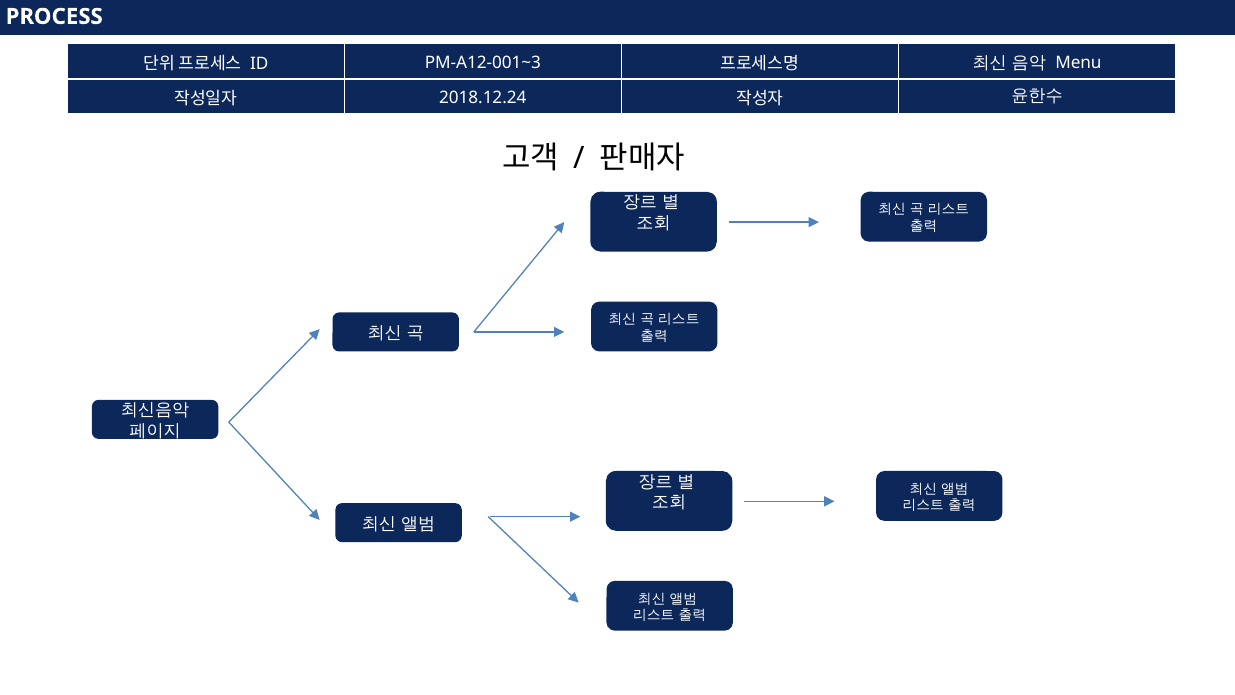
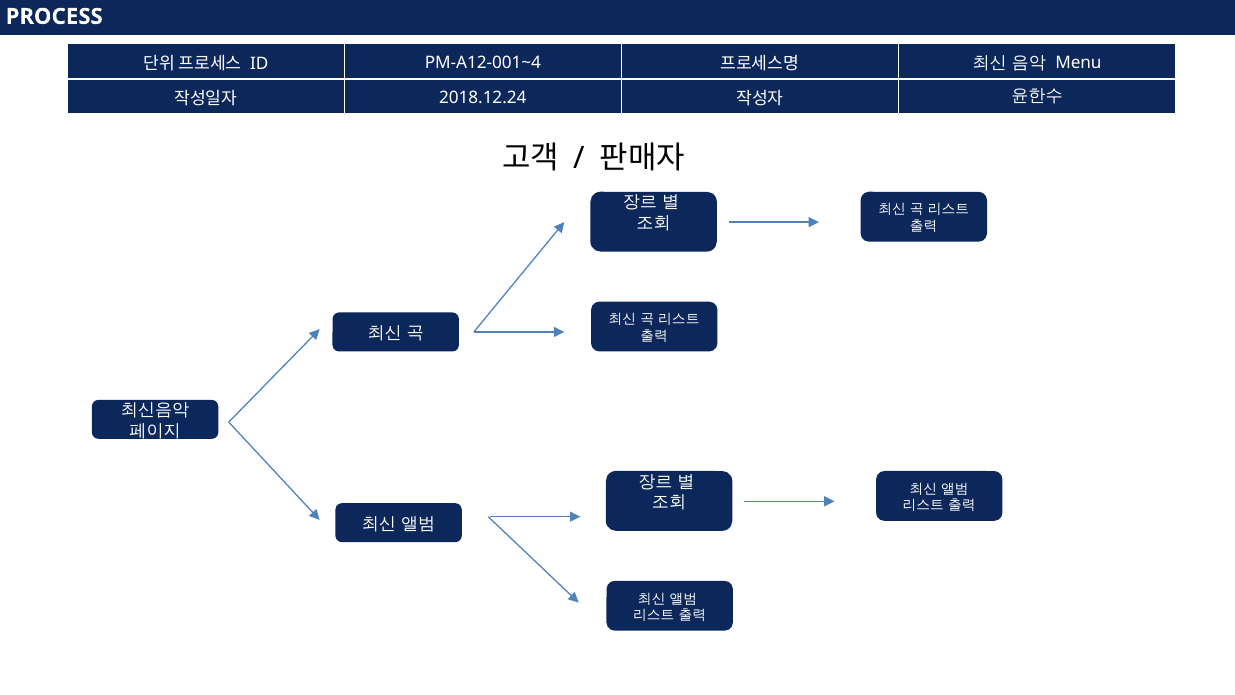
PM-A12-001~3: PM-A12-001~3 -> PM-A12-001~4
